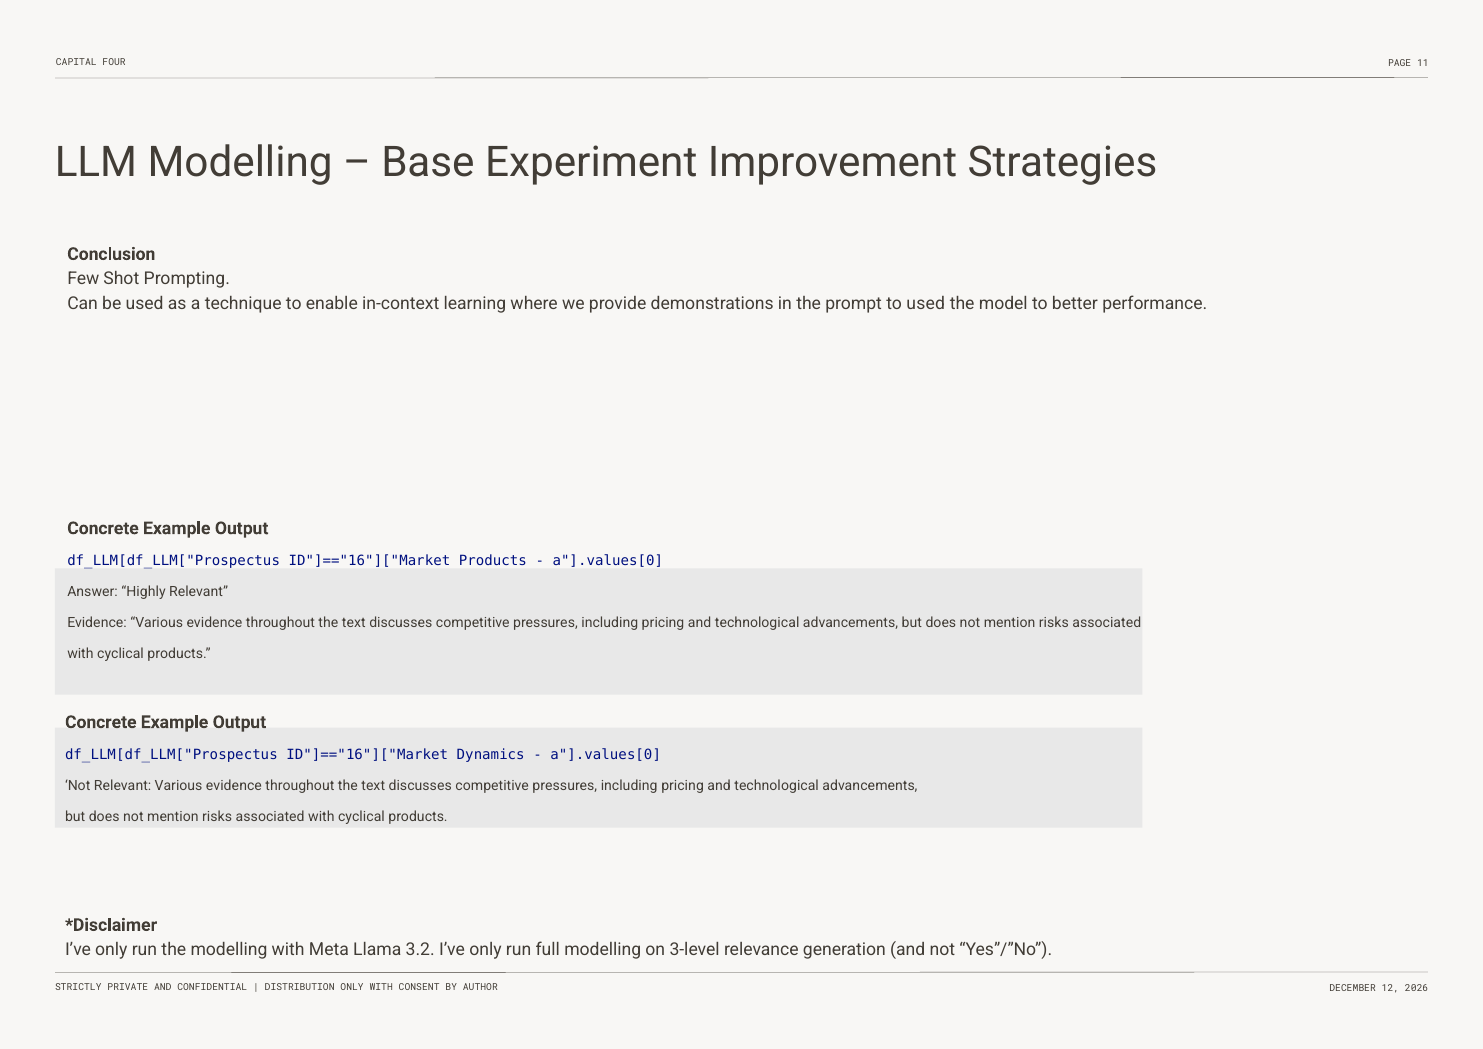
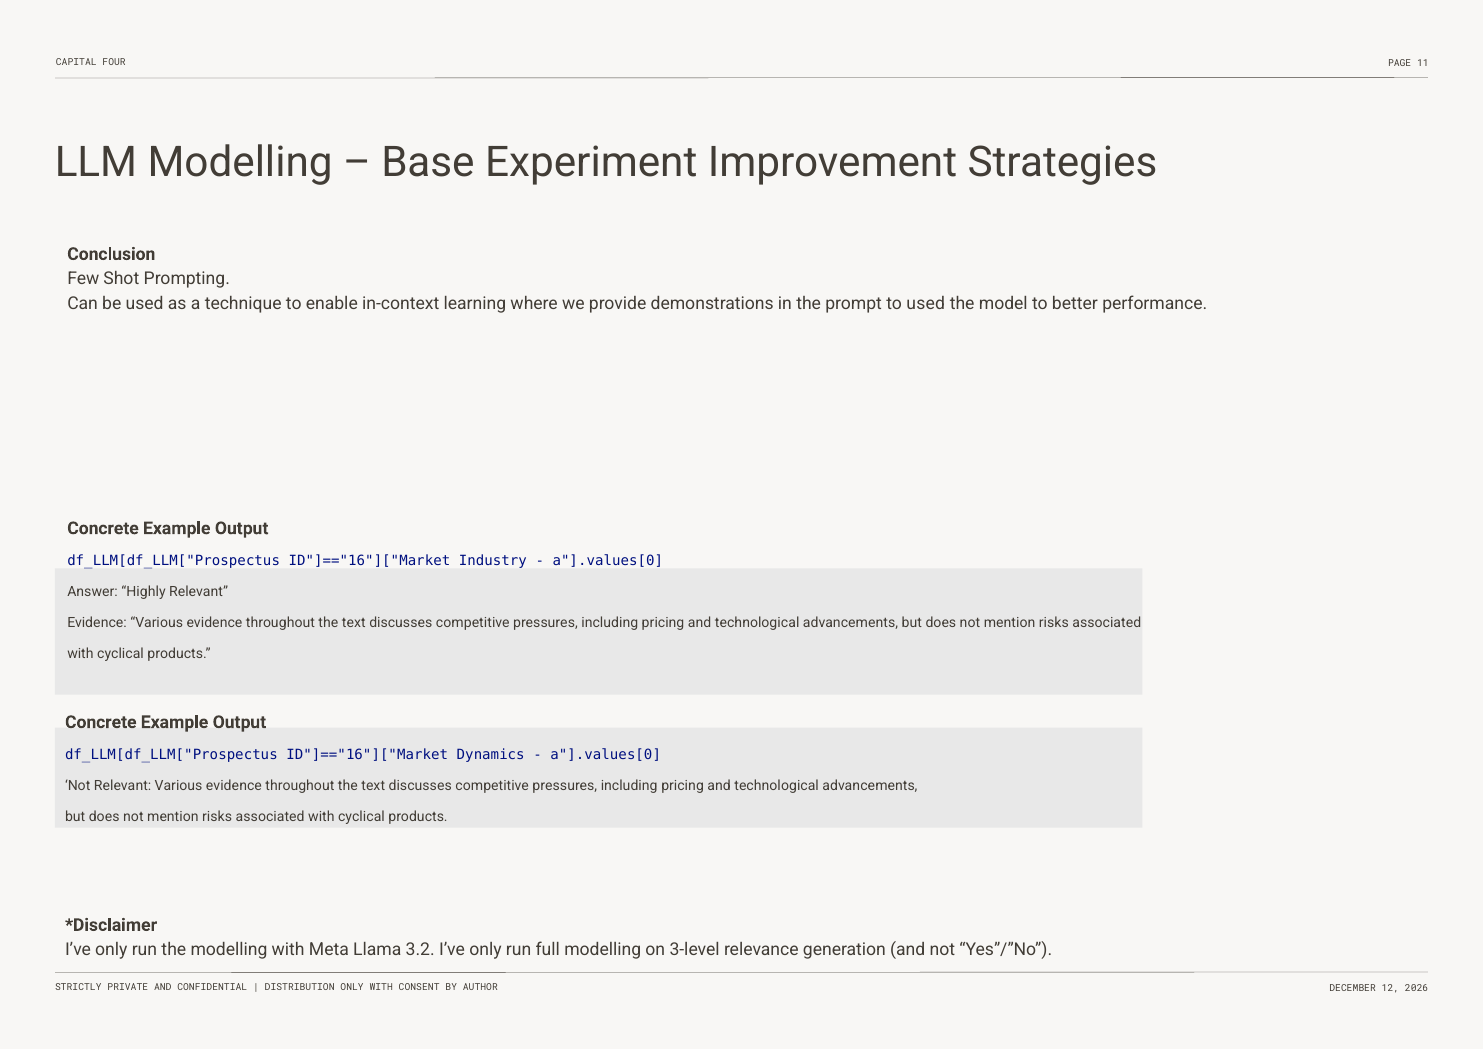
ID"]=="16"]["Market Products: Products -> Industry
